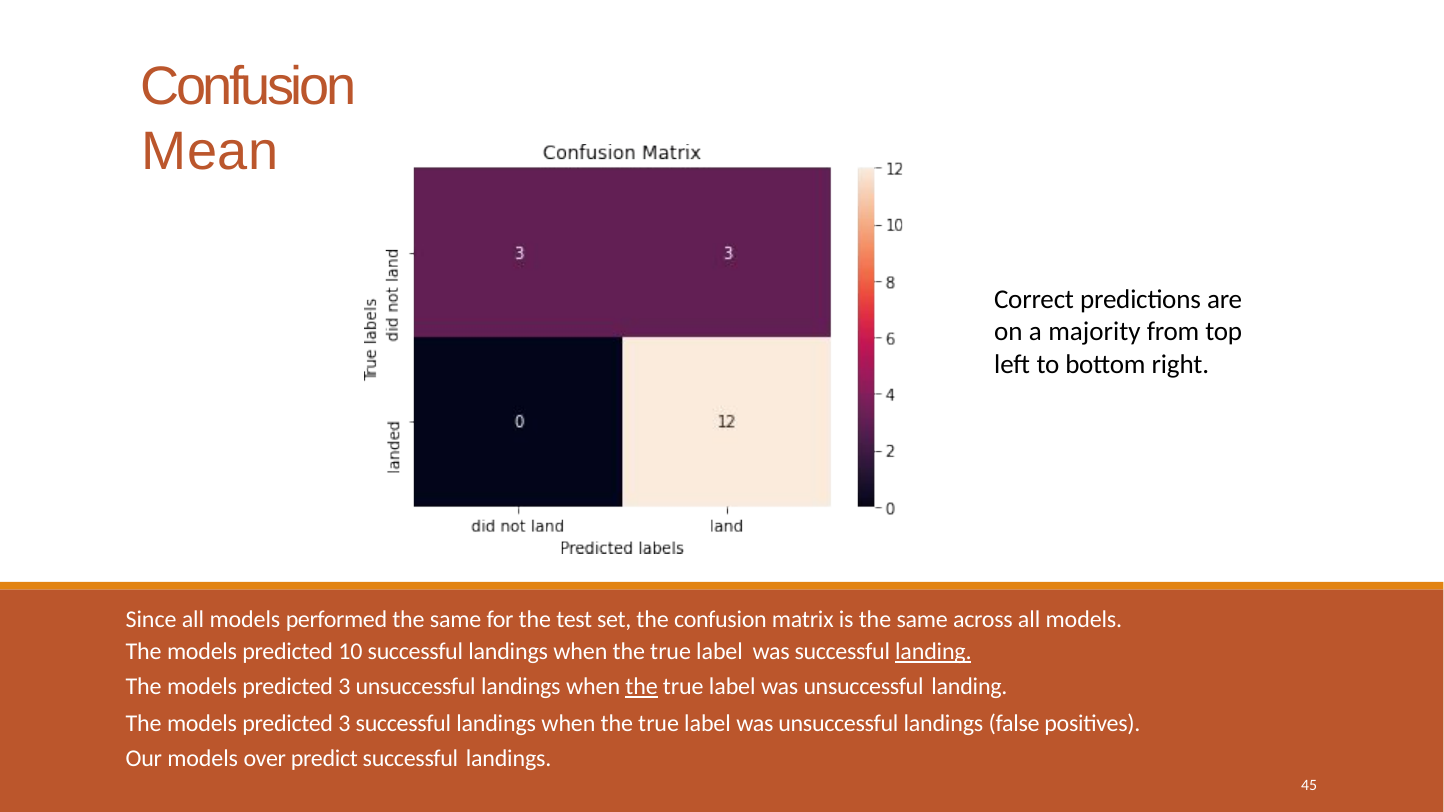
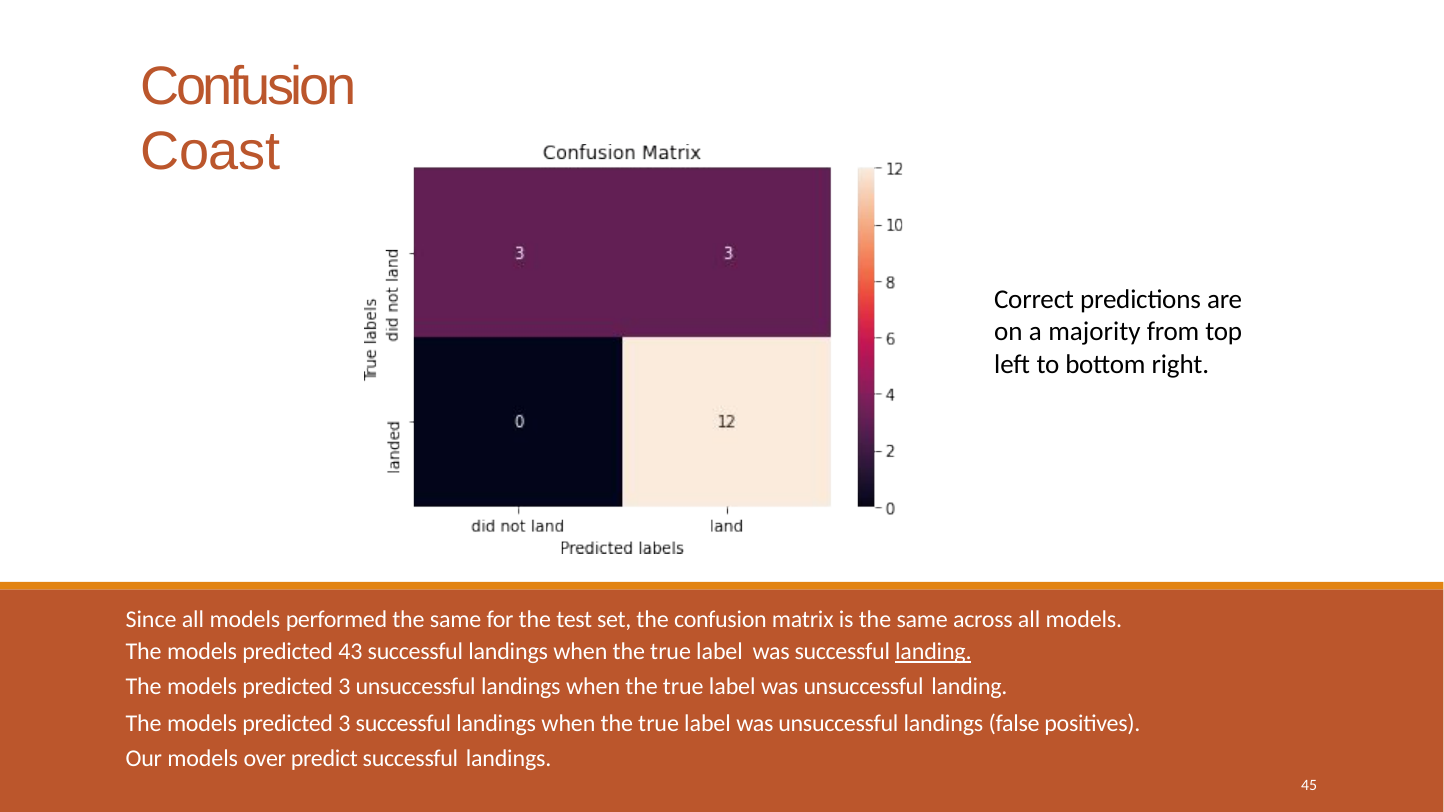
Mean: Mean -> Coast
10: 10 -> 43
the at (642, 687) underline: present -> none
